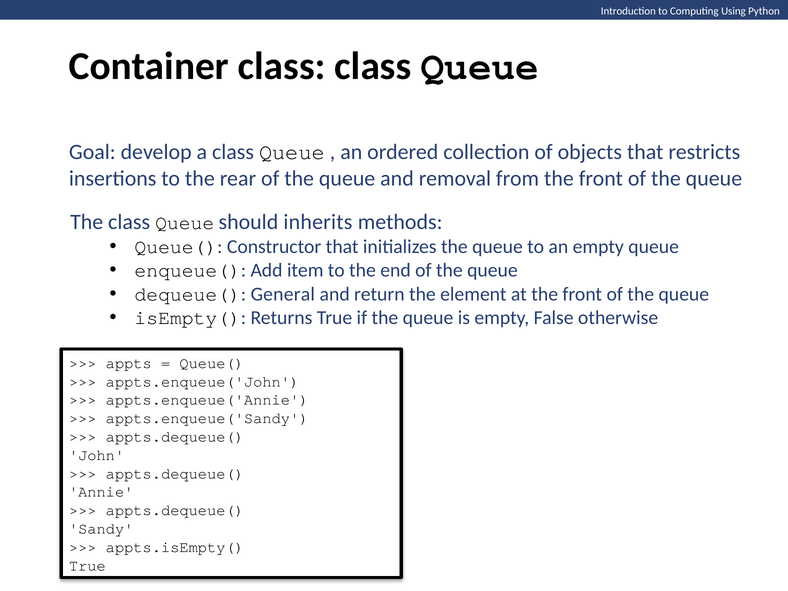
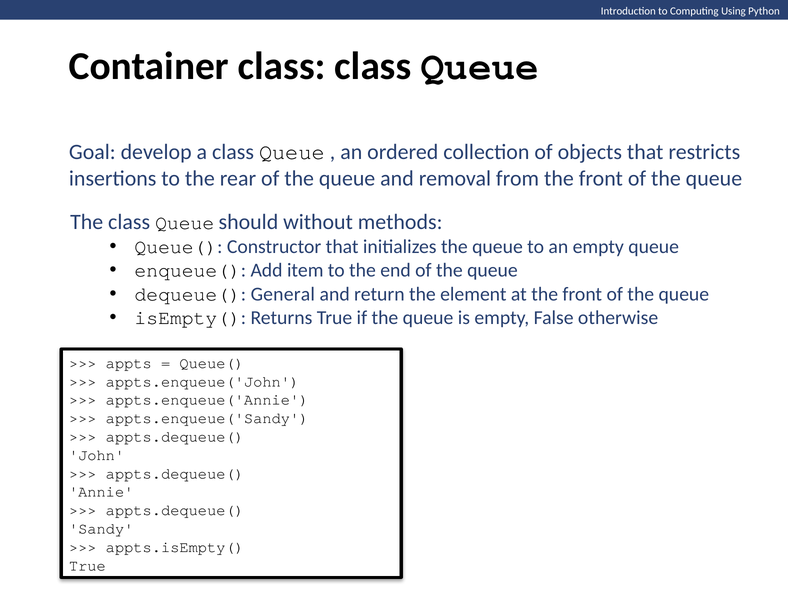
inherits: inherits -> without
